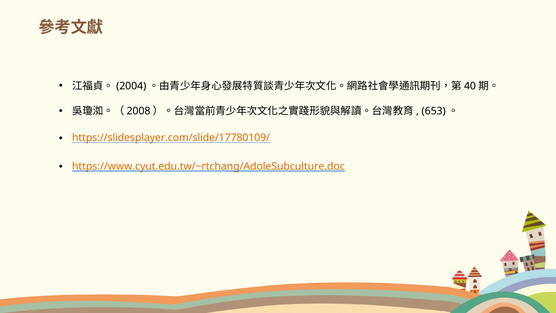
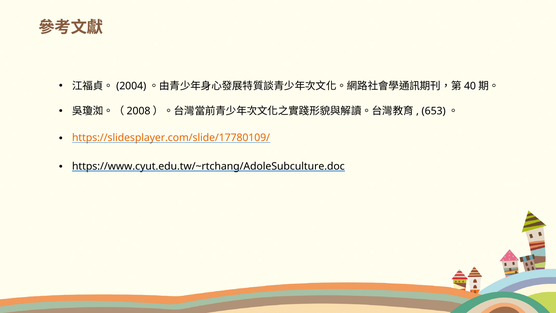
https://www.cyut.edu.tw/~rtchang/AdoleSubculture.doc colour: orange -> black
